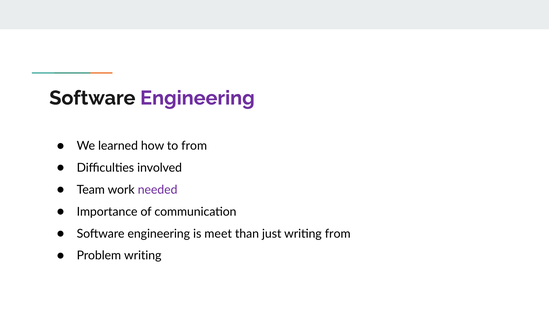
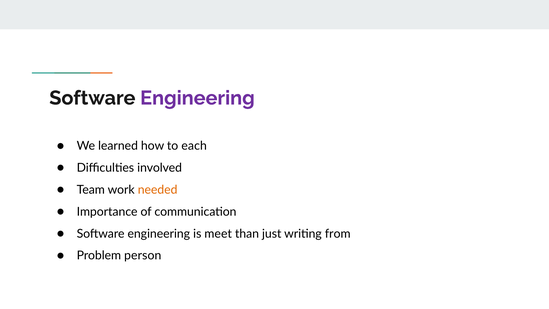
to from: from -> each
needed colour: purple -> orange
Problem writing: writing -> person
